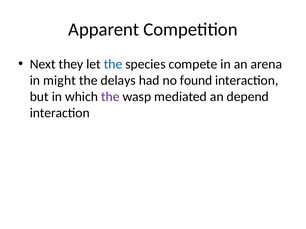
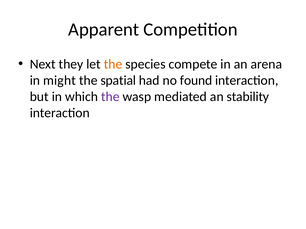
the at (113, 64) colour: blue -> orange
delays: delays -> spatial
depend: depend -> stability
